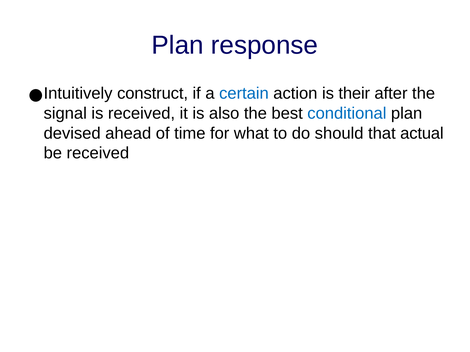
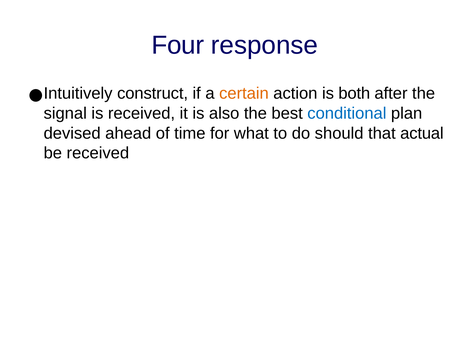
Plan at (178, 45): Plan -> Four
certain colour: blue -> orange
their: their -> both
